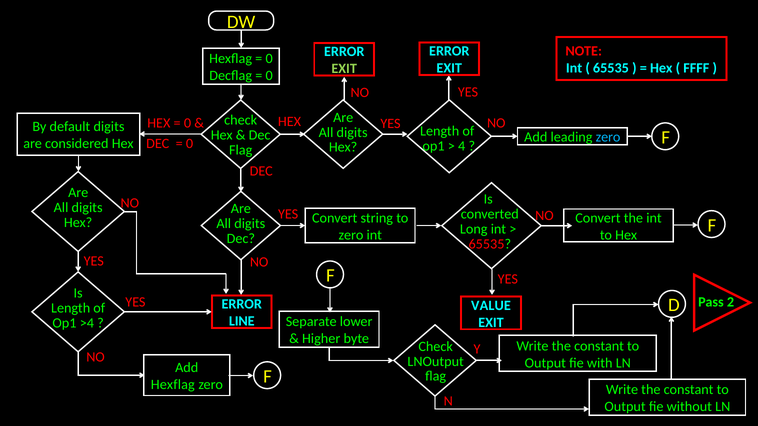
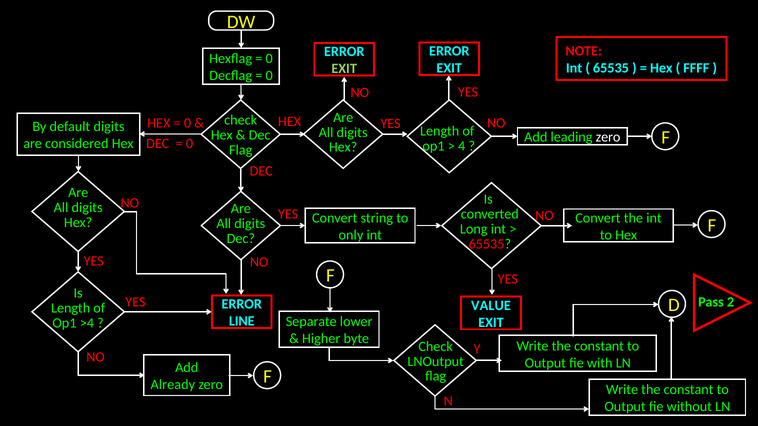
zero at (608, 137) colour: light blue -> white
zero at (351, 235): zero -> only
Hexflag at (173, 385): Hexflag -> Already
